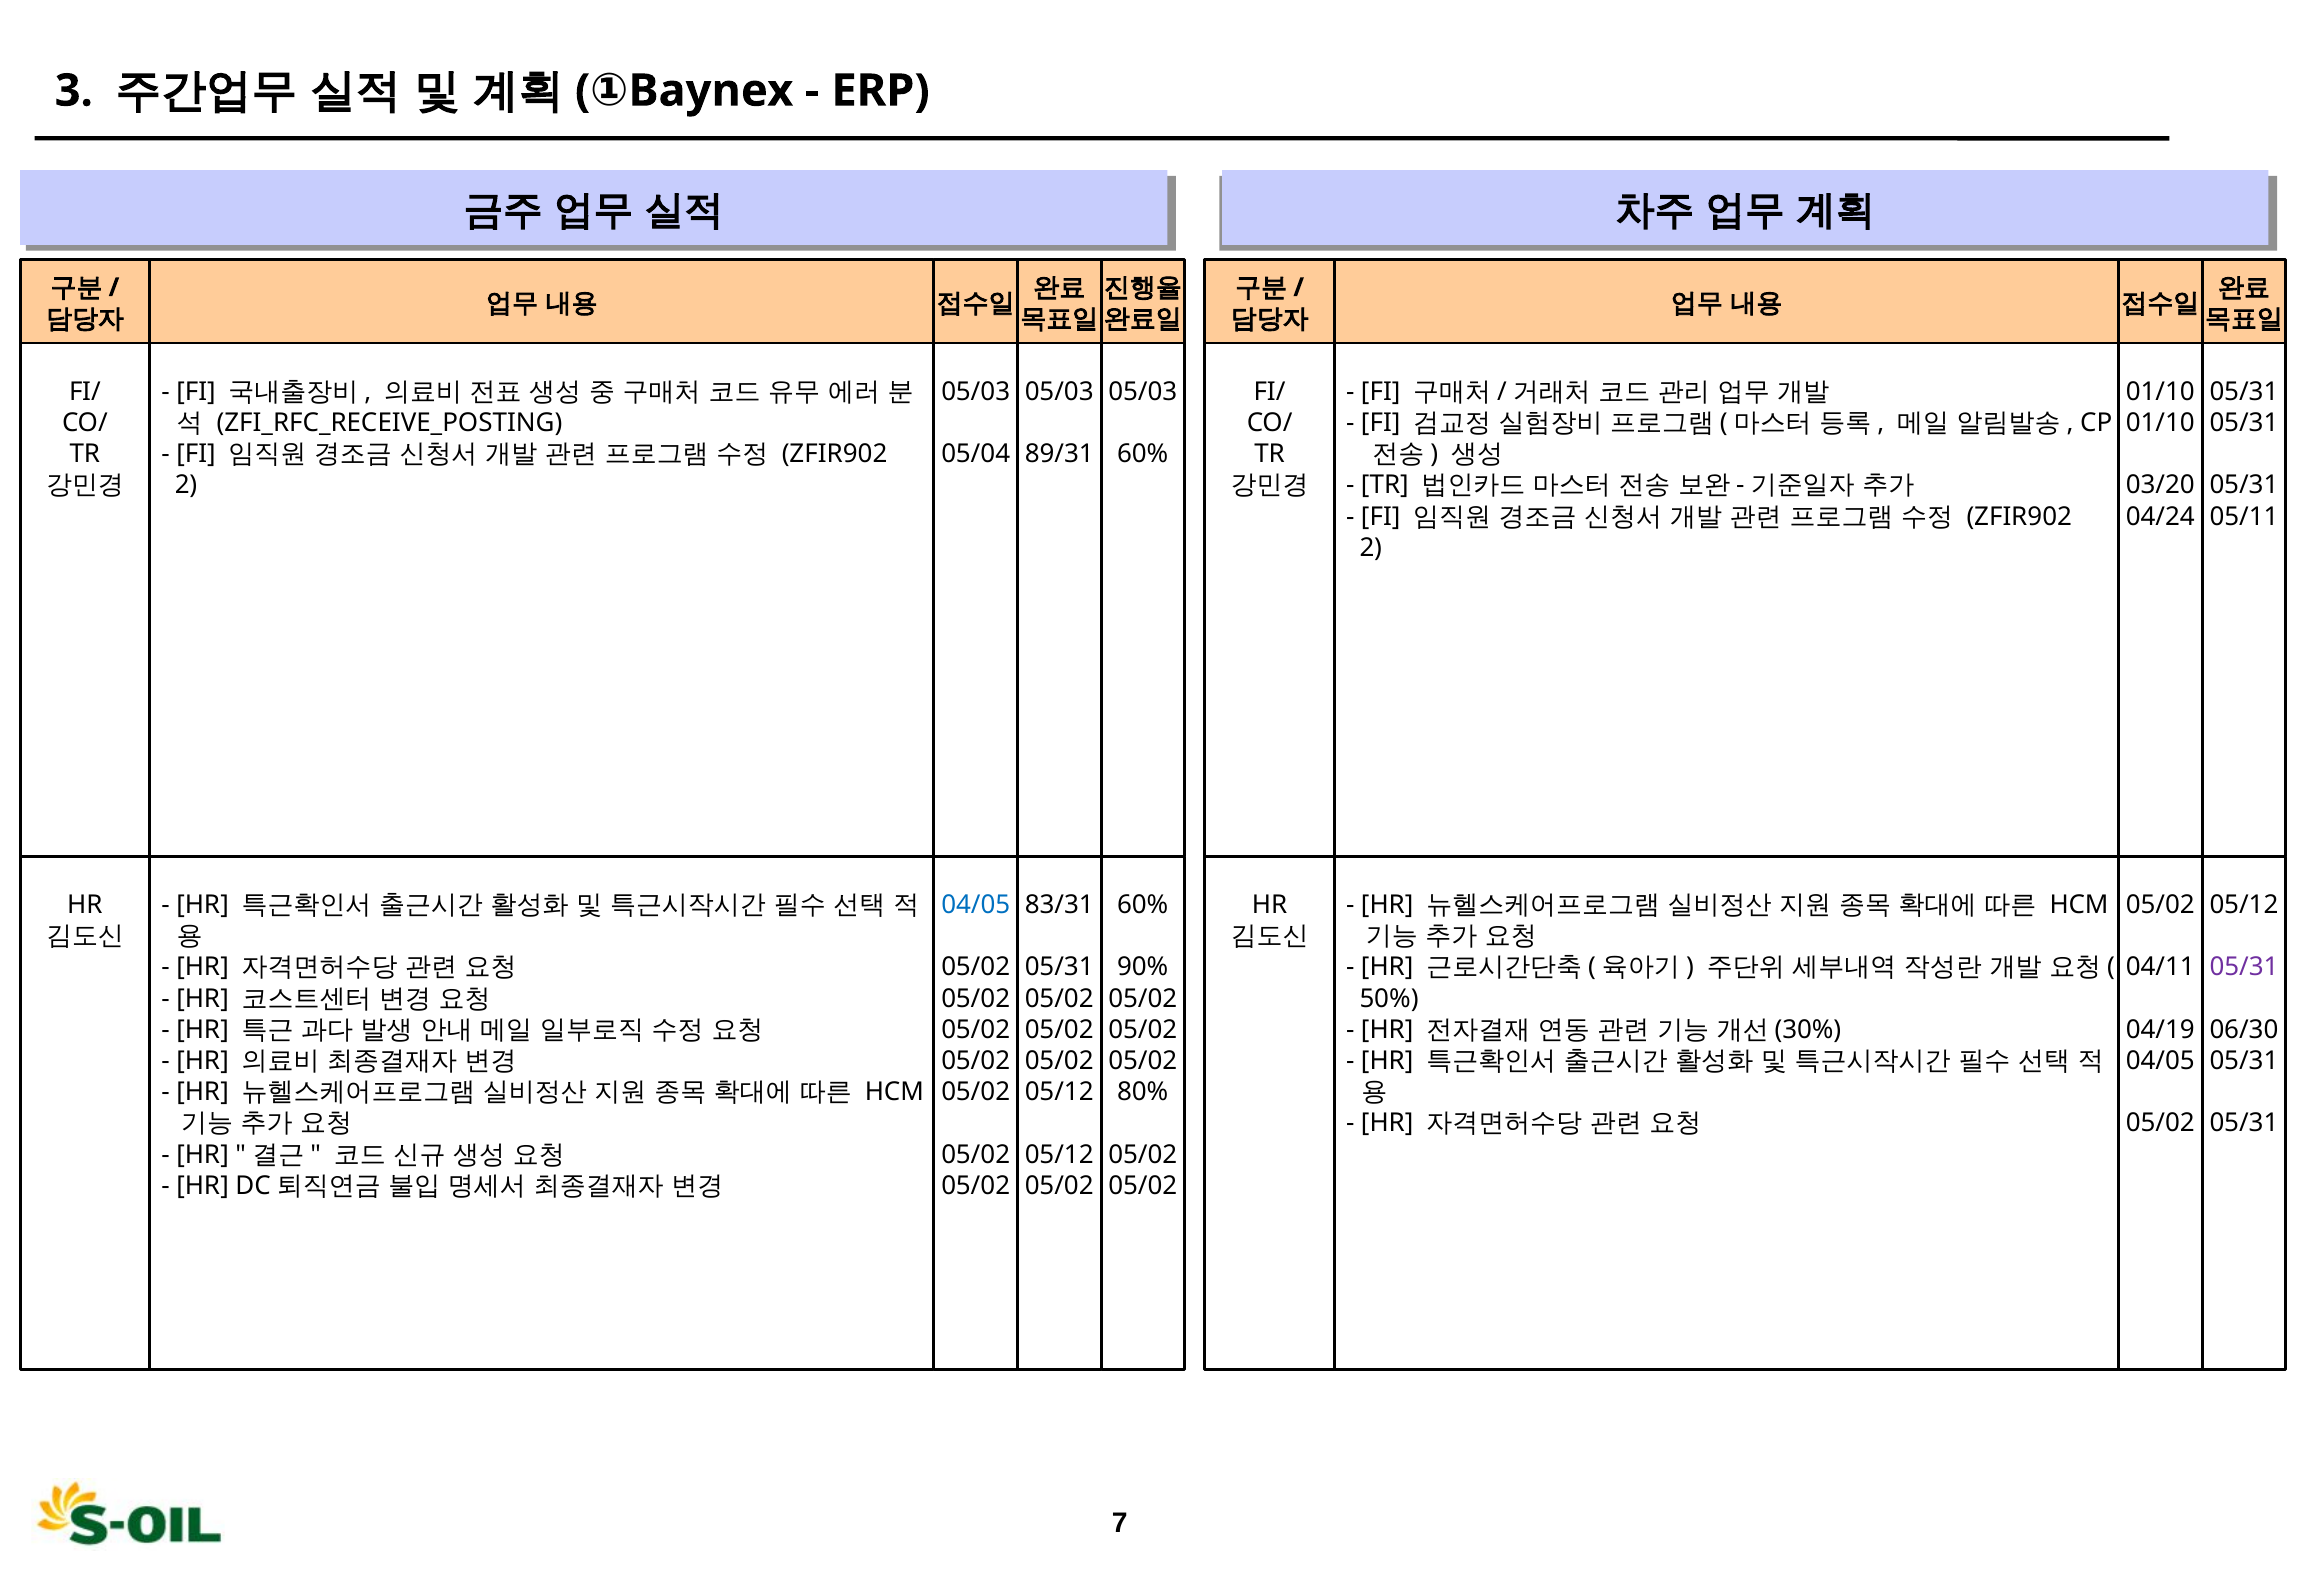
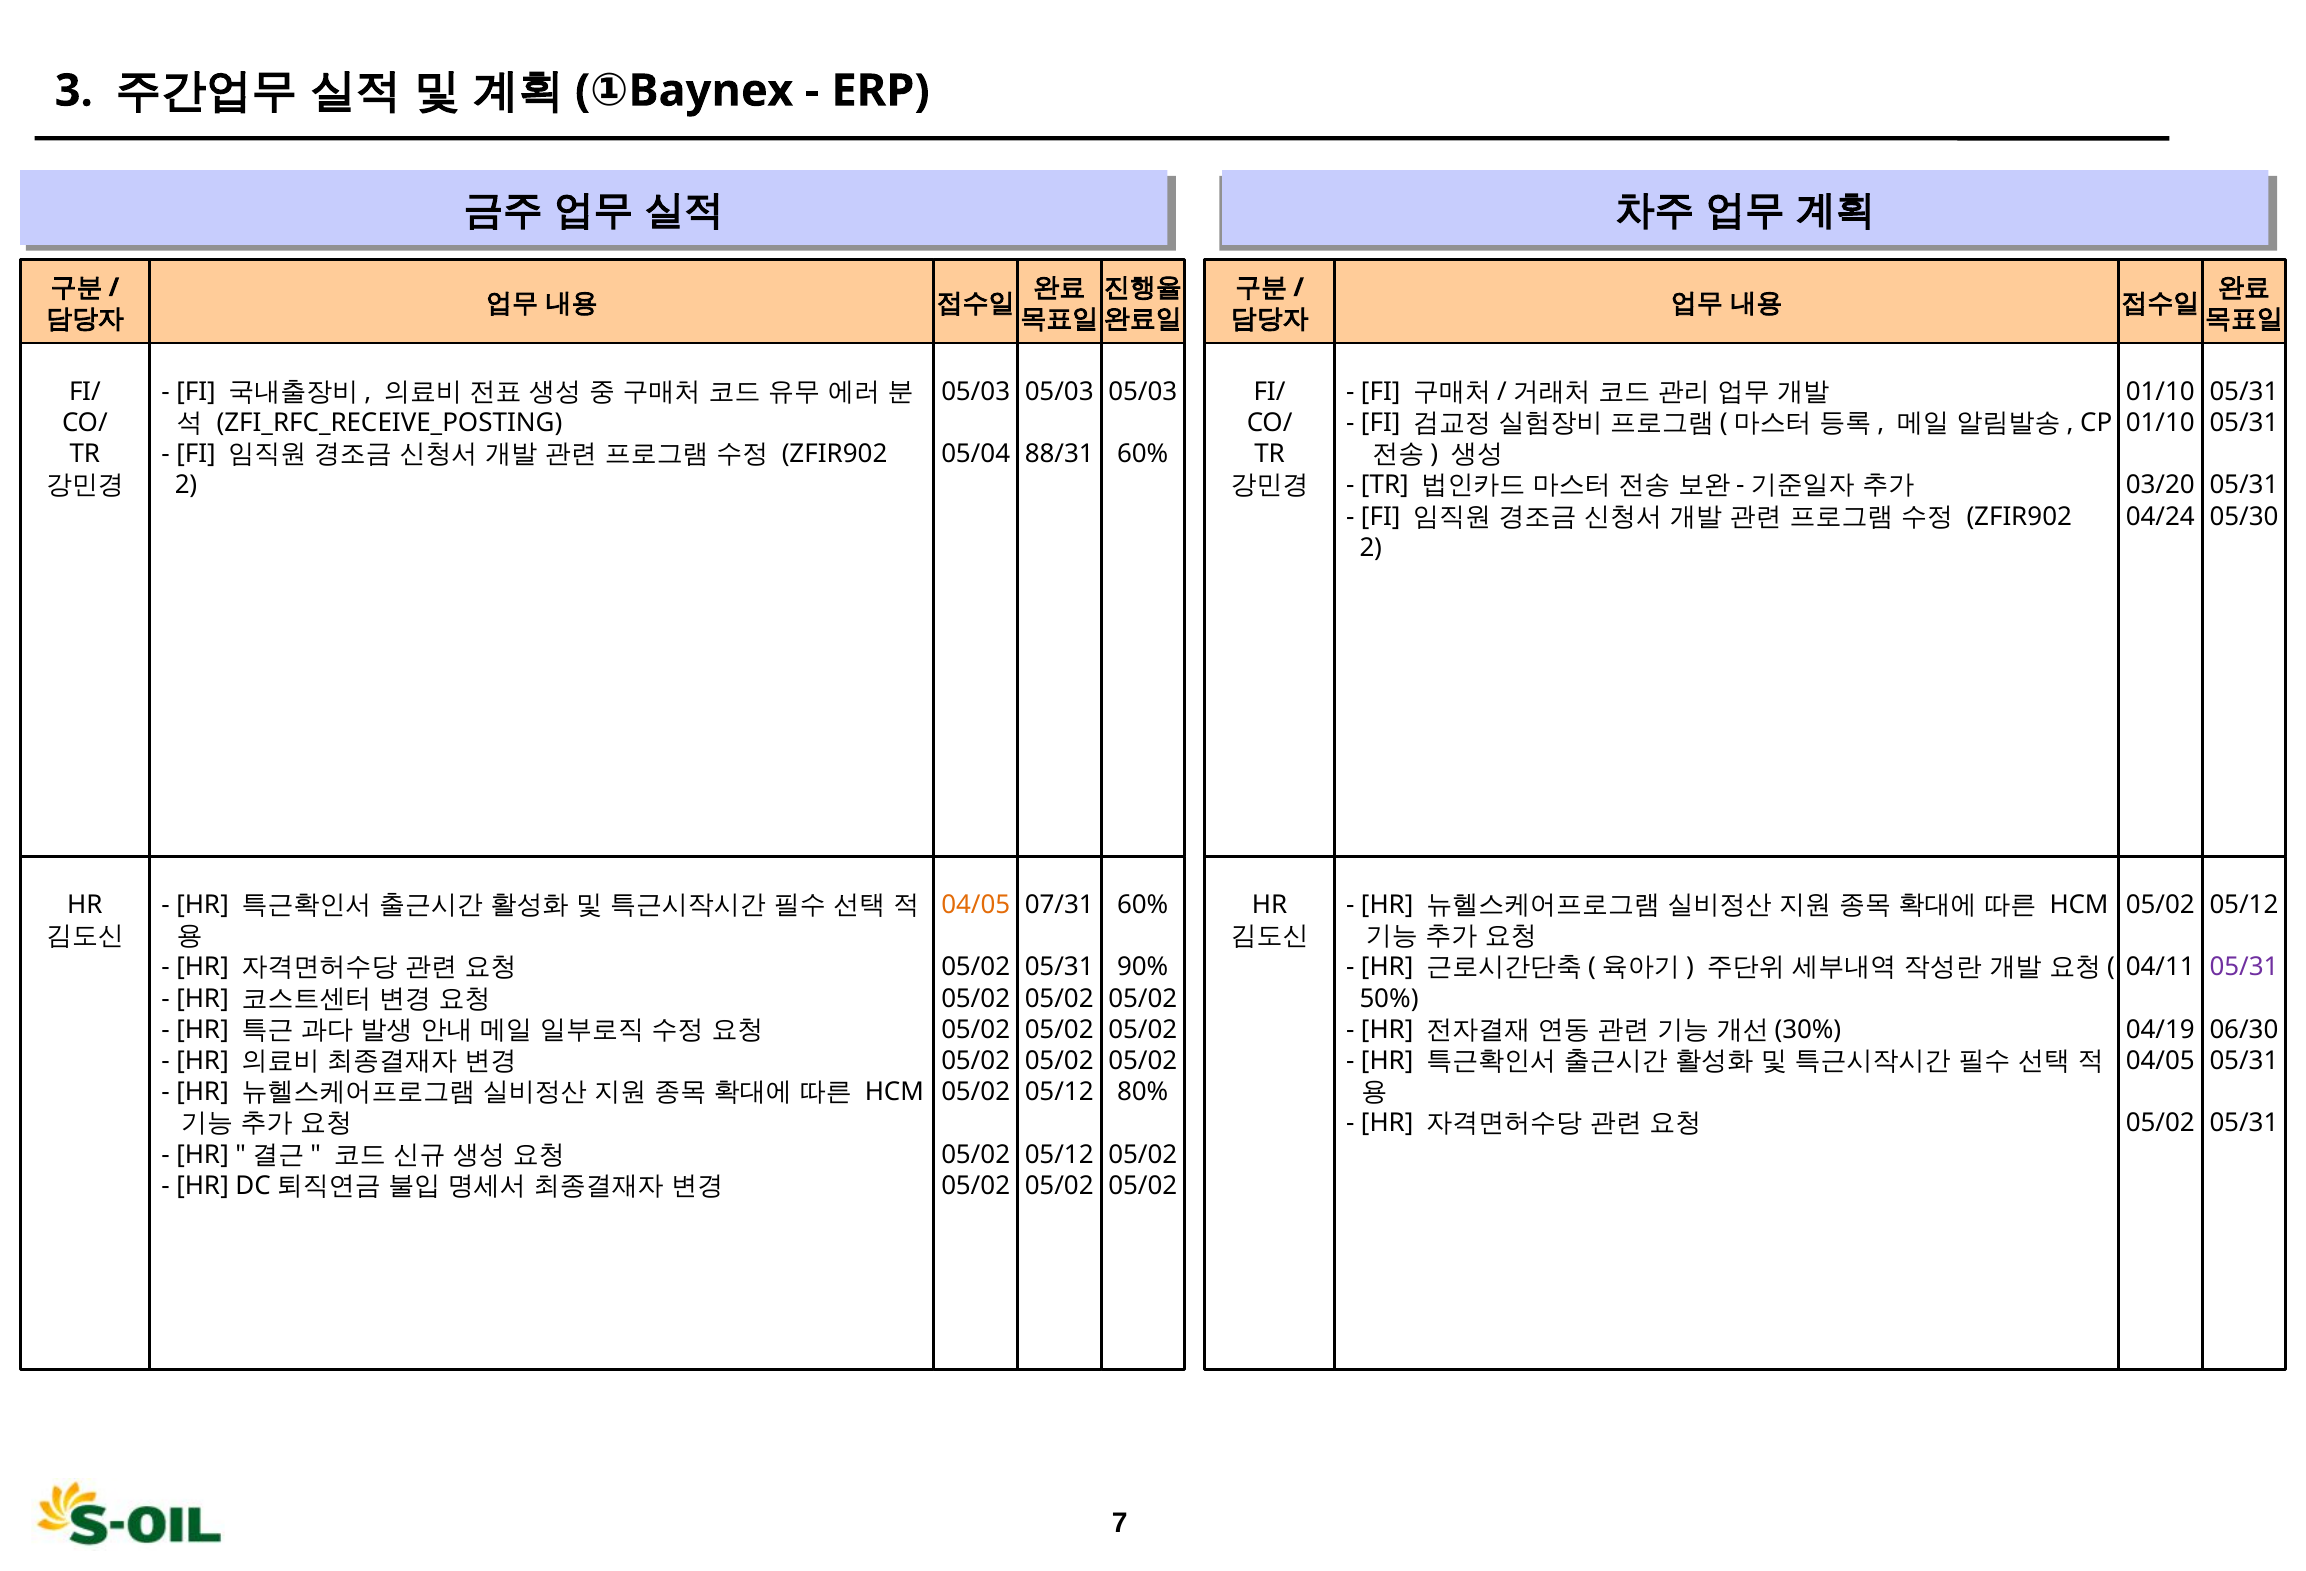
89/31: 89/31 -> 88/31
05/11: 05/11 -> 05/30
04/05 at (976, 905) colour: blue -> orange
83/31: 83/31 -> 07/31
